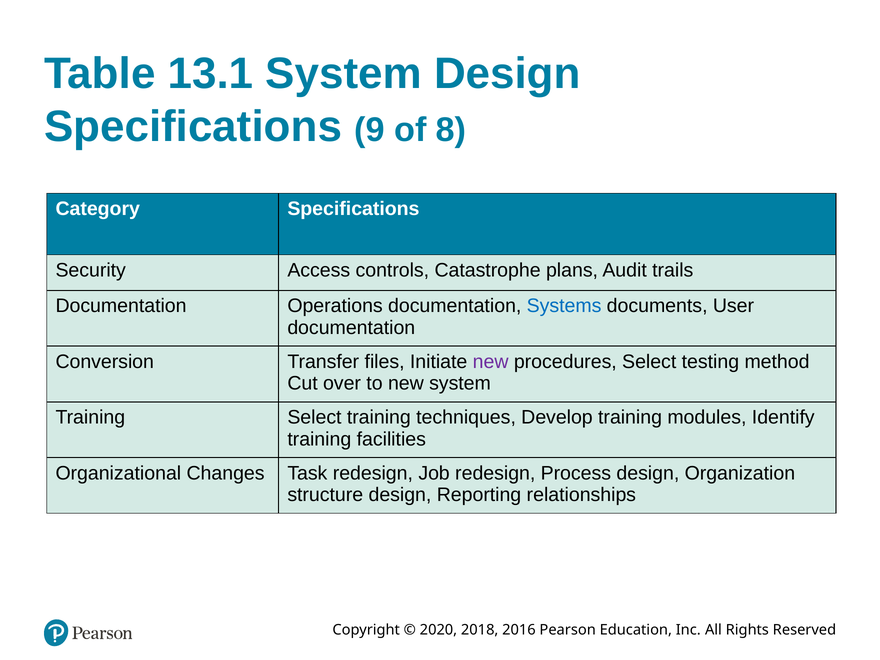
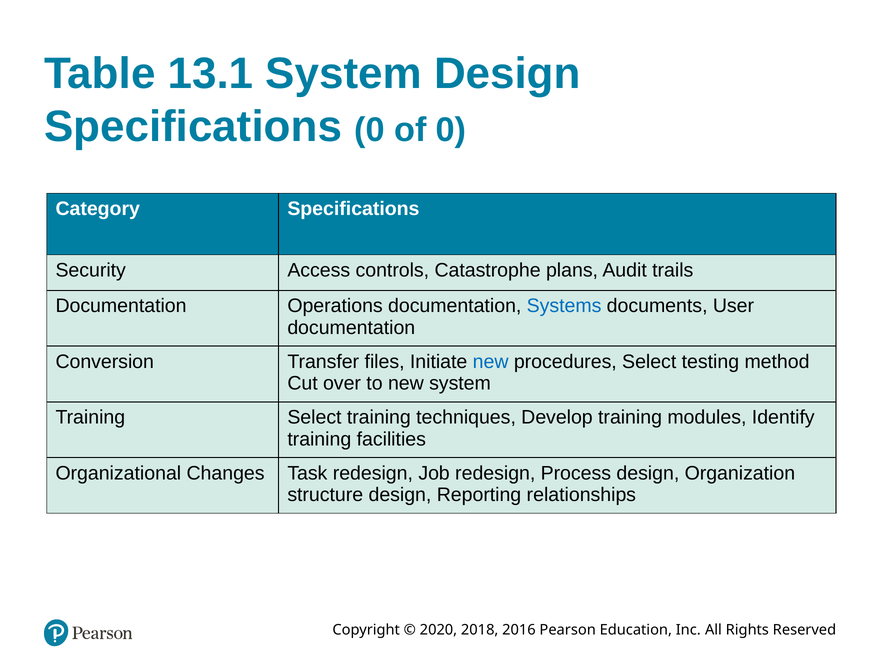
Specifications 9: 9 -> 0
of 8: 8 -> 0
new at (491, 362) colour: purple -> blue
